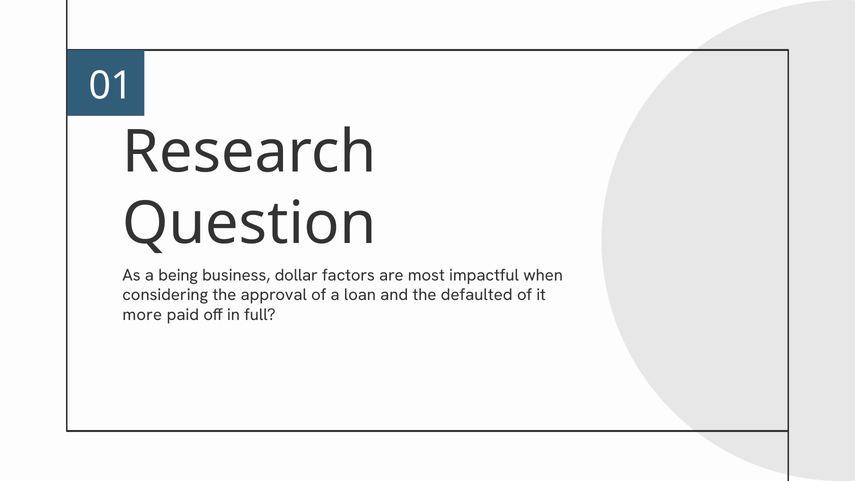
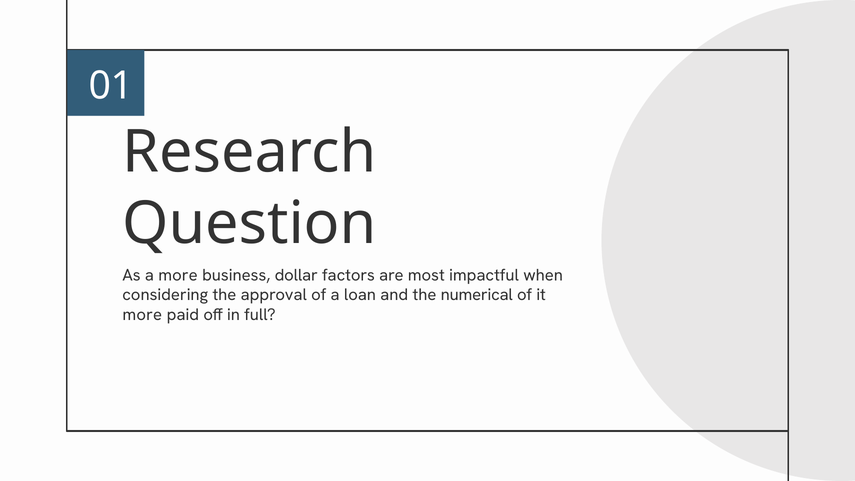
a being: being -> more
defaulted: defaulted -> numerical
